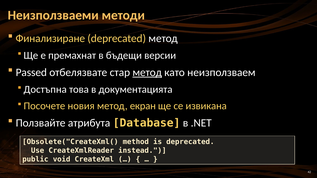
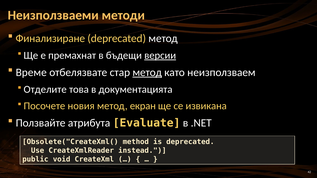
версии underline: none -> present
Passed: Passed -> Време
Достъпна: Достъпна -> Отделите
Database: Database -> Evaluate
